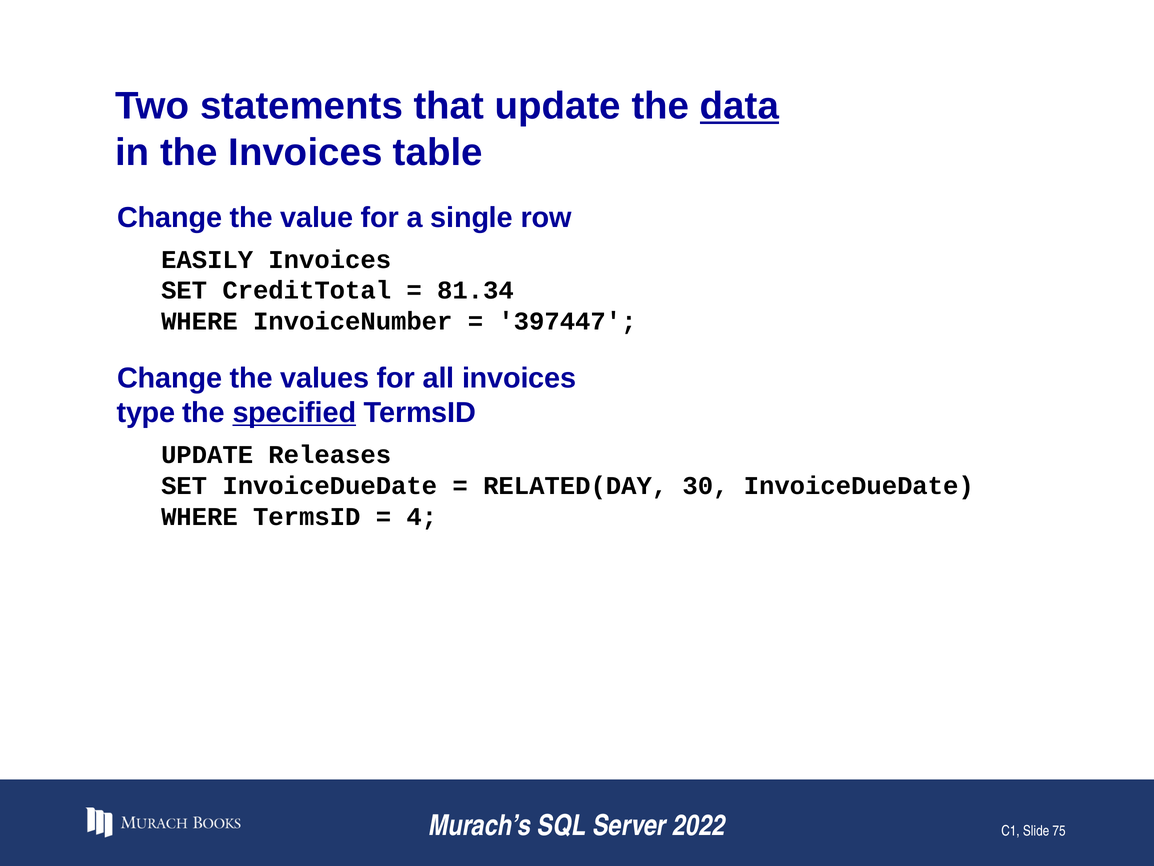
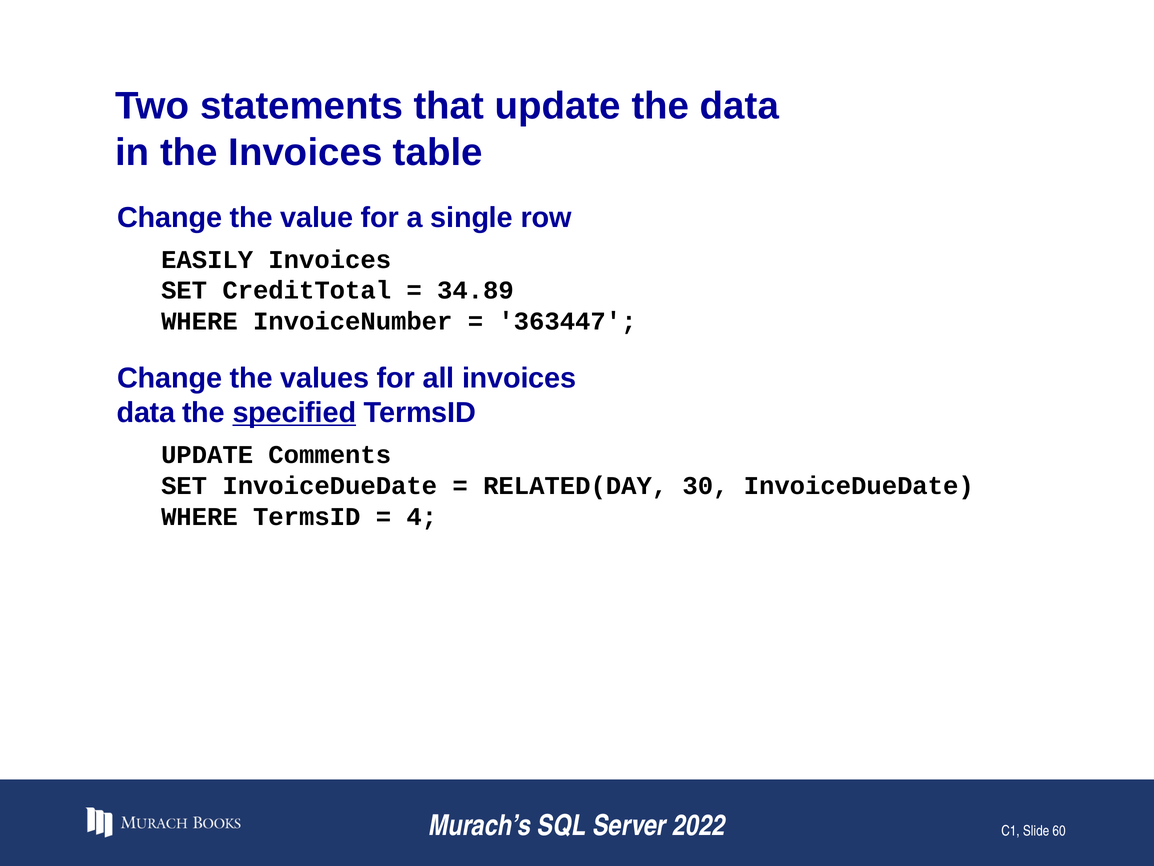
data at (739, 106) underline: present -> none
81.34: 81.34 -> 34.89
397447: 397447 -> 363447
type at (146, 413): type -> data
Releases: Releases -> Comments
75: 75 -> 60
